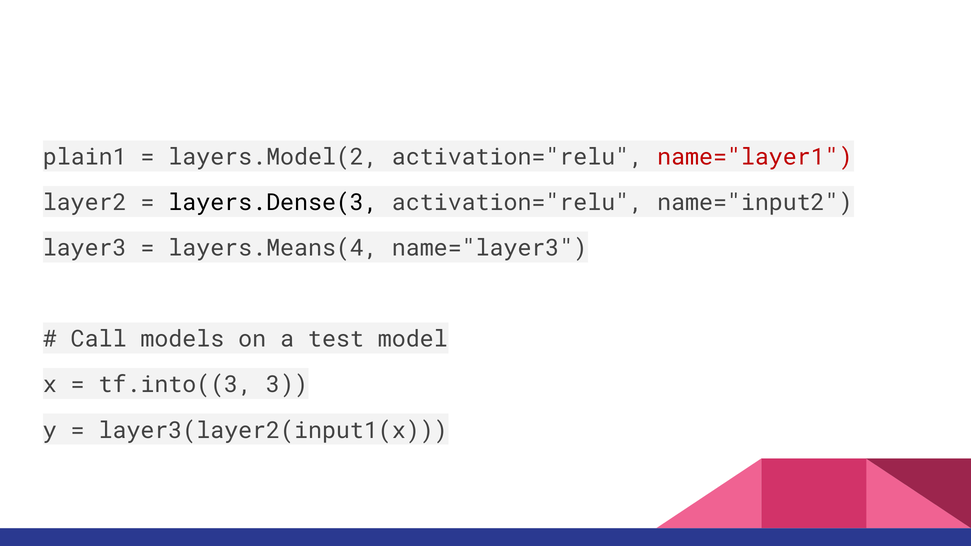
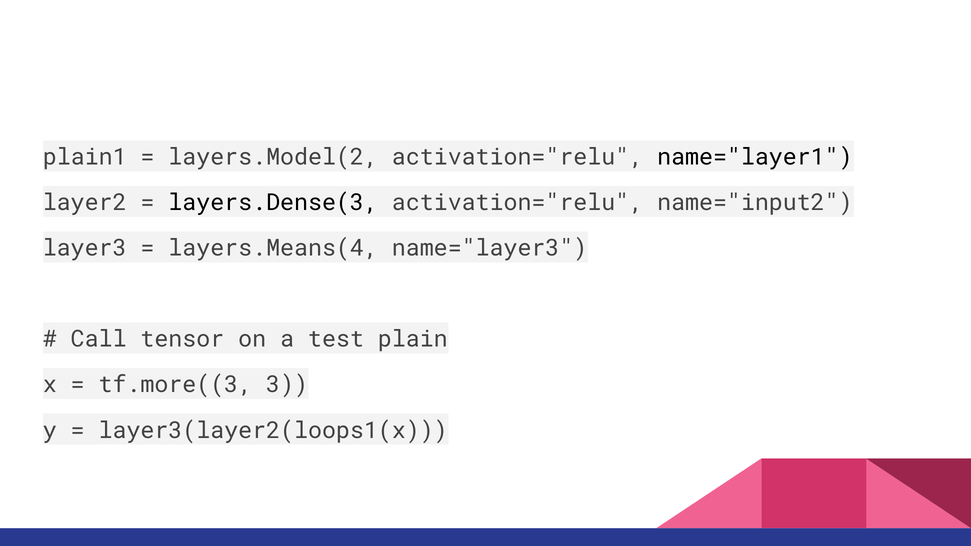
name="layer1 colour: red -> black
models: models -> tensor
model: model -> plain
tf.into((3: tf.into((3 -> tf.more((3
layer3(layer2(input1(x: layer3(layer2(input1(x -> layer3(layer2(loops1(x
